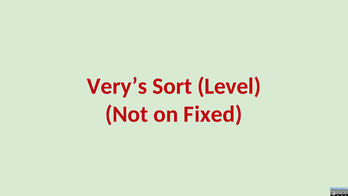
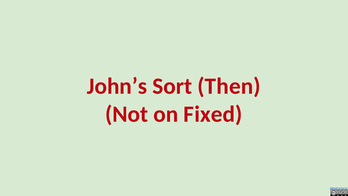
Very’s: Very’s -> John’s
Level: Level -> Then
